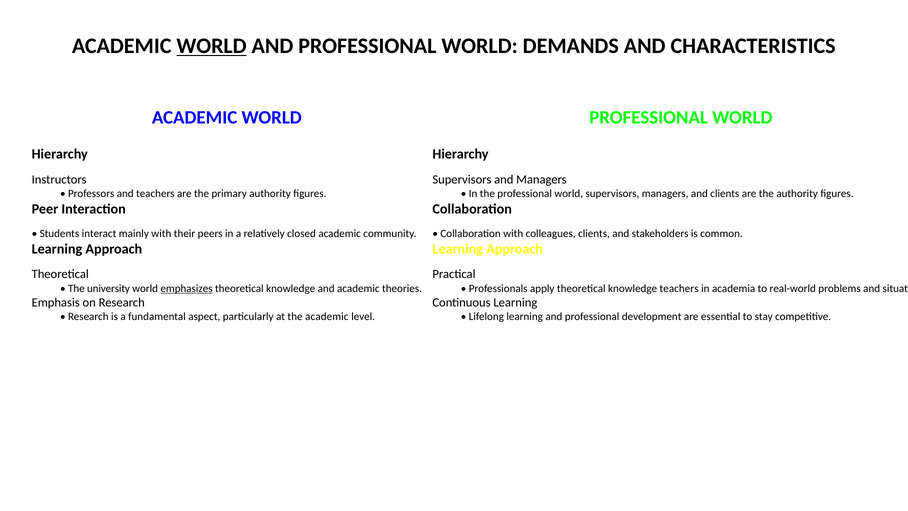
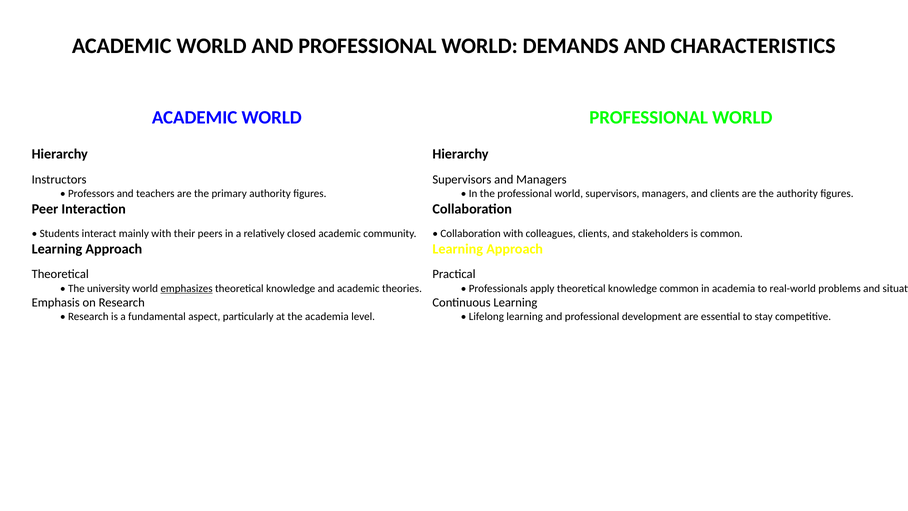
WORLD at (212, 46) underline: present -> none
knowledge teachers: teachers -> common
the academic: academic -> academia
